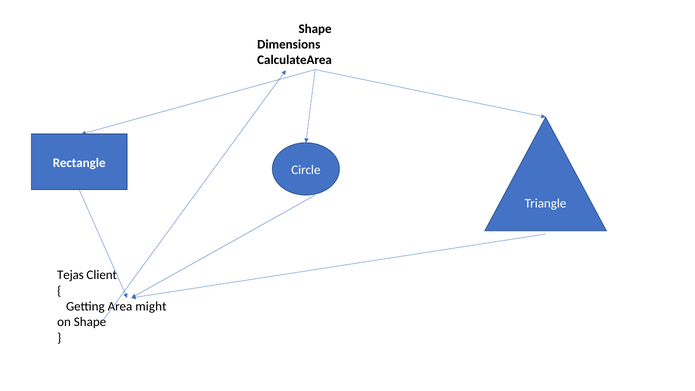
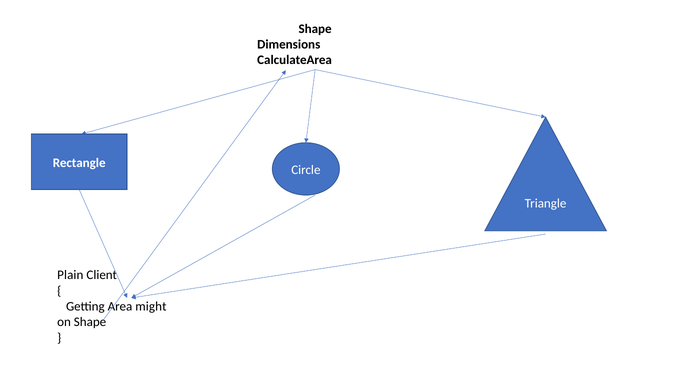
Tejas: Tejas -> Plain
